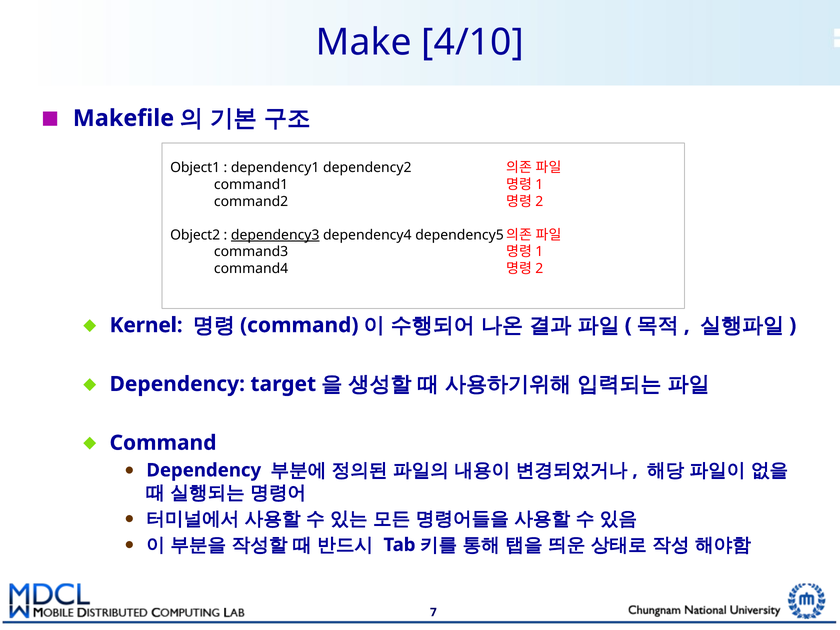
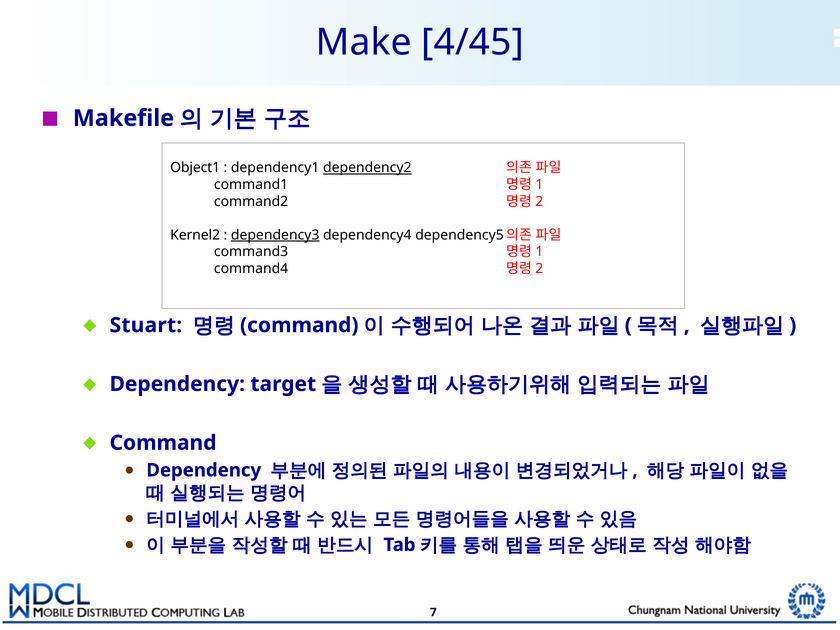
4/10: 4/10 -> 4/45
dependency2 underline: none -> present
Object2: Object2 -> Kernel2
Kernel: Kernel -> Stuart
